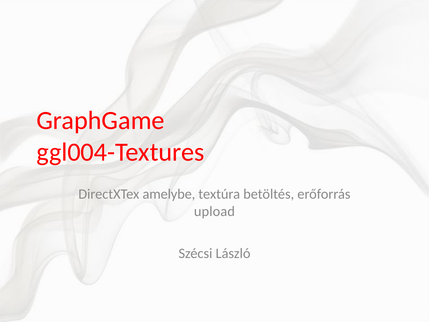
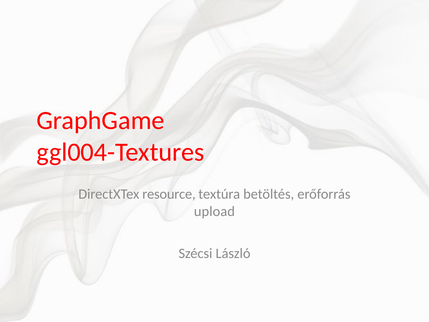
amelybe: amelybe -> resource
